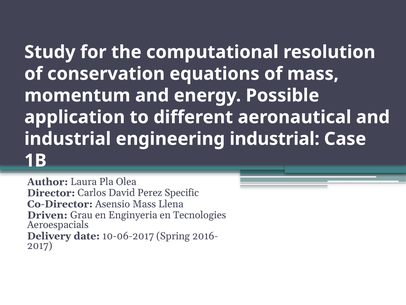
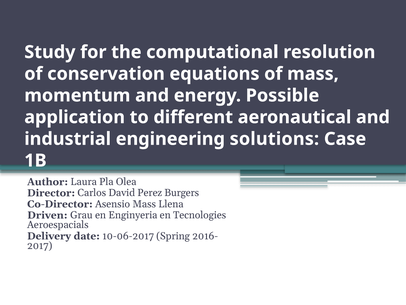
engineering industrial: industrial -> solutions
Specific: Specific -> Burgers
